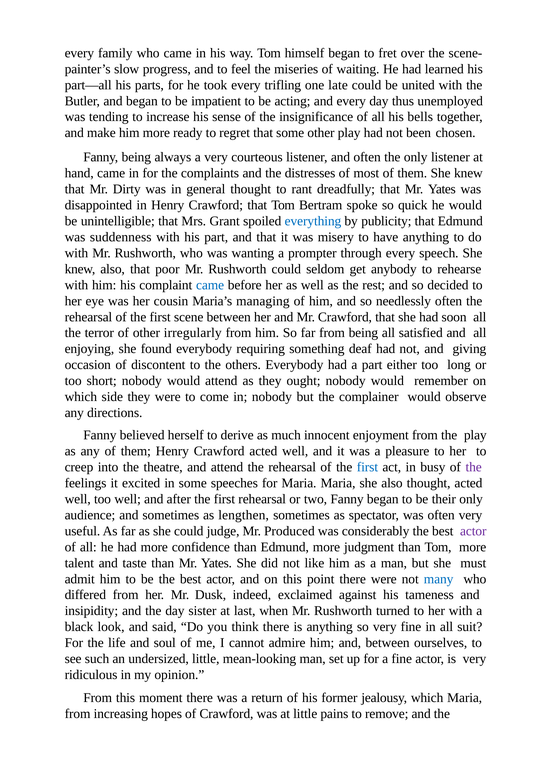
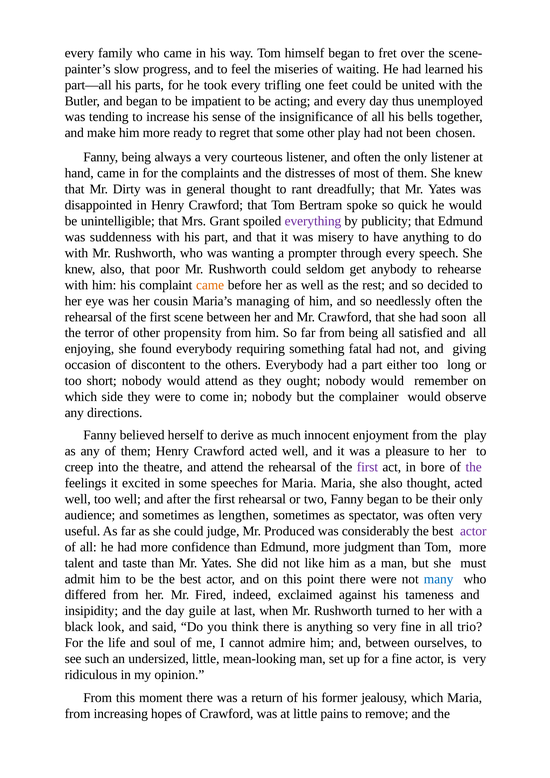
late: late -> feet
everything colour: blue -> purple
came at (210, 285) colour: blue -> orange
irregularly: irregularly -> propensity
deaf: deaf -> fatal
first at (367, 467) colour: blue -> purple
busy: busy -> bore
Dusk: Dusk -> Fired
sister: sister -> guile
suit: suit -> trio
